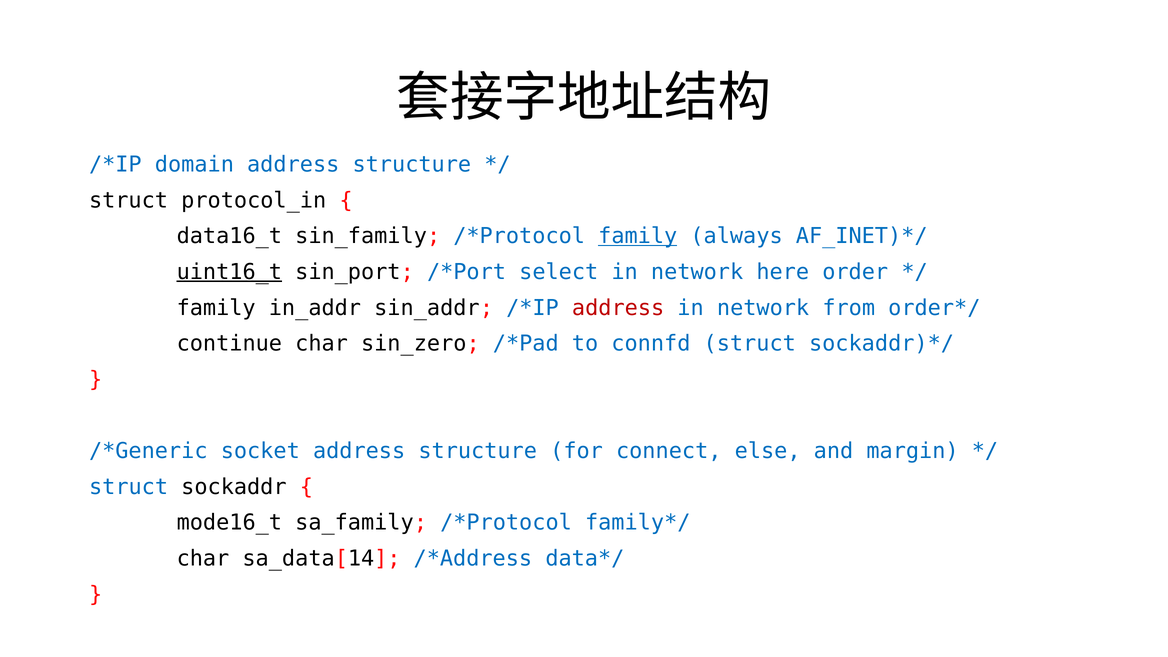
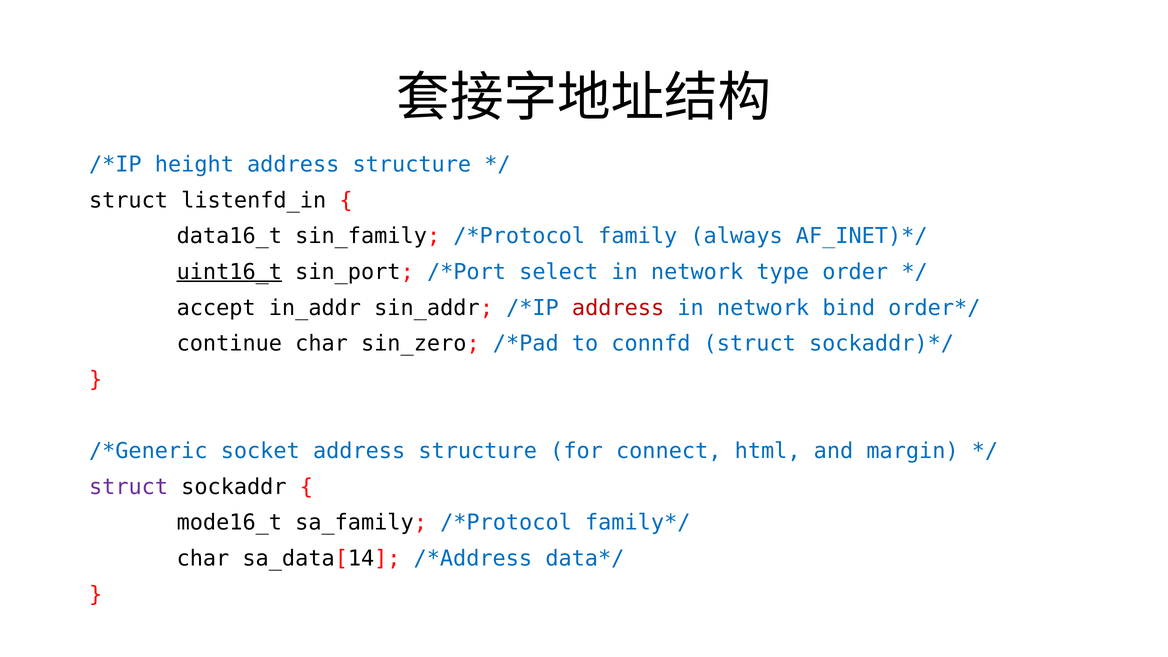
domain: domain -> height
protocol_in: protocol_in -> listenfd_in
family at (638, 236) underline: present -> none
here: here -> type
family at (216, 308): family -> accept
from: from -> bind
else: else -> html
struct at (129, 487) colour: blue -> purple
